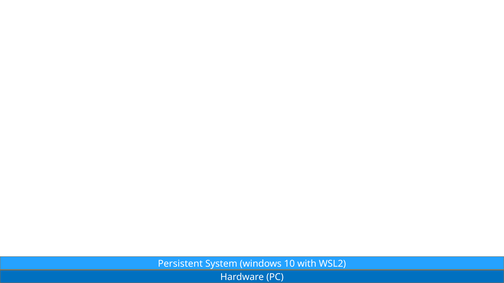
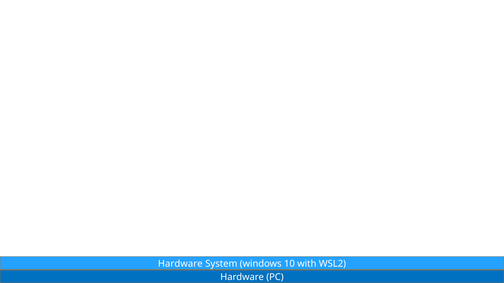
Persistent at (180, 264): Persistent -> Hardware
